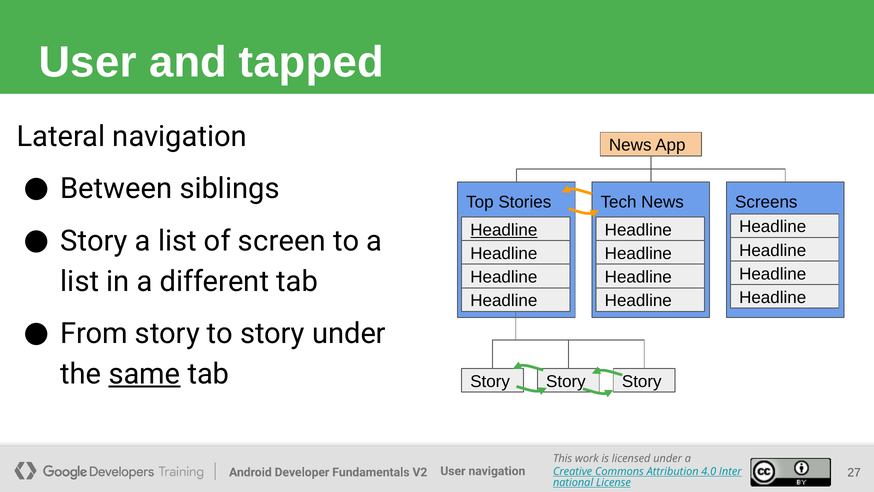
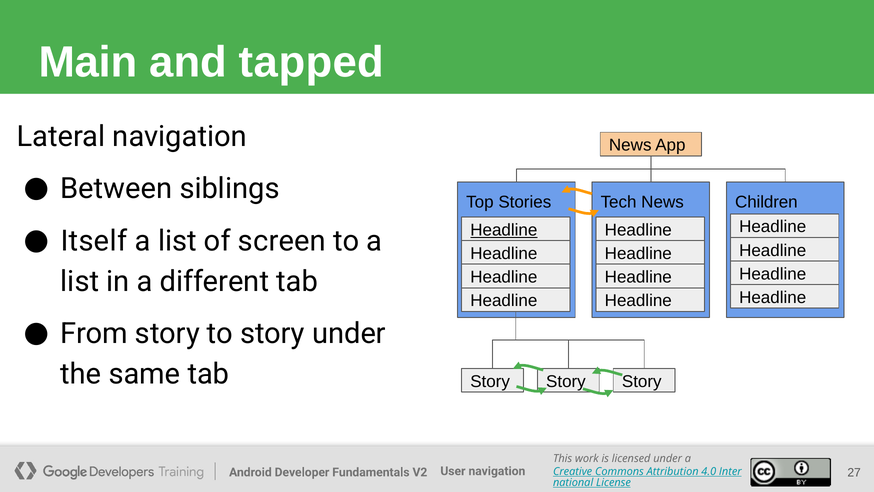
User at (88, 62): User -> Main
Screens: Screens -> Children
Story at (94, 241): Story -> Itself
same underline: present -> none
